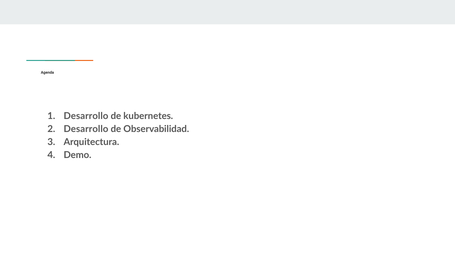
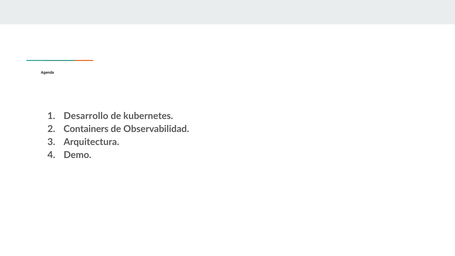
Desarrollo at (86, 129): Desarrollo -> Containers
